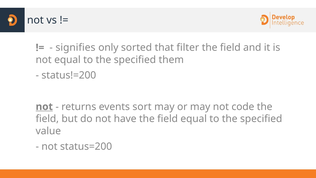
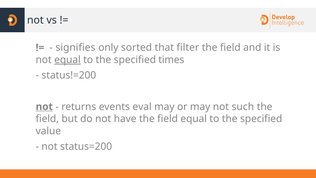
equal at (67, 60) underline: none -> present
them: them -> times
sort: sort -> eval
code: code -> such
